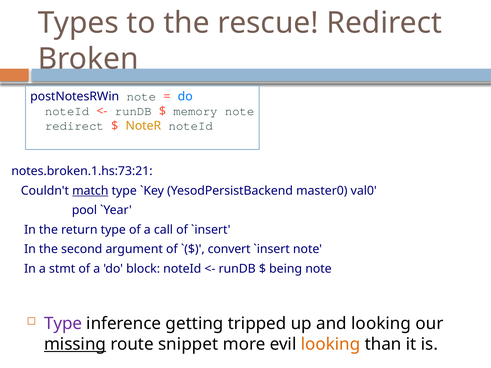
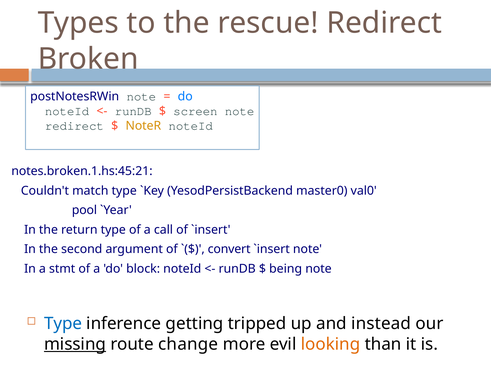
memory: memory -> screen
notes.broken.1.hs:73:21: notes.broken.1.hs:73:21 -> notes.broken.1.hs:45:21
match underline: present -> none
Type at (63, 324) colour: purple -> blue
and looking: looking -> instead
snippet: snippet -> change
